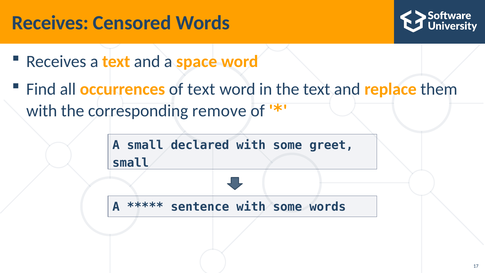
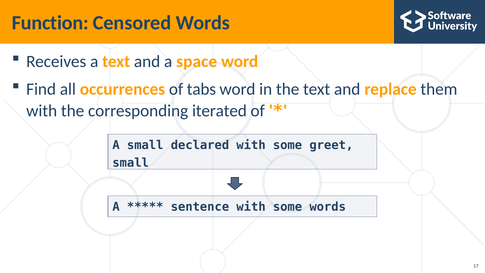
Receives at (50, 23): Receives -> Function
of text: text -> tabs
remove: remove -> iterated
